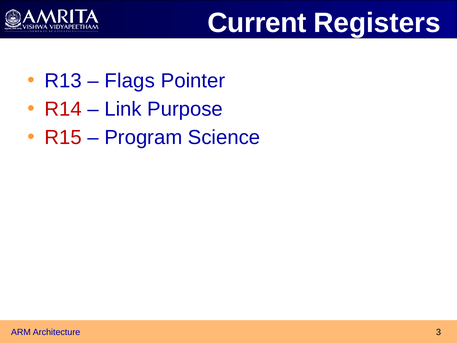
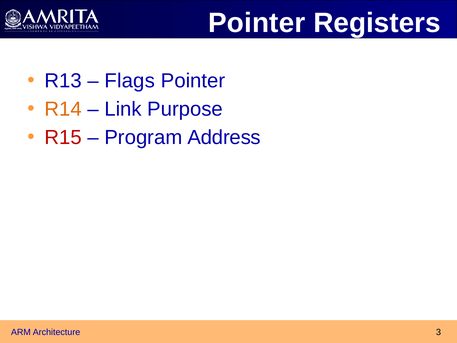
Current at (257, 23): Current -> Pointer
R14 colour: red -> orange
Science: Science -> Address
